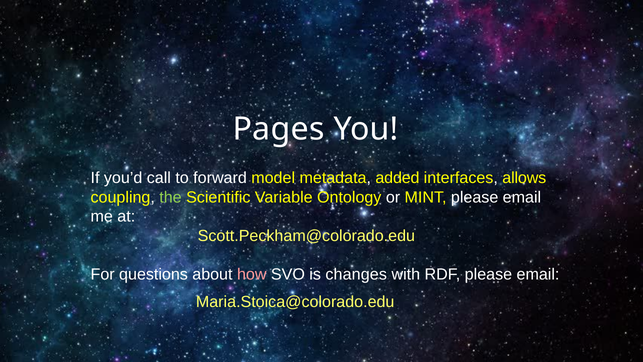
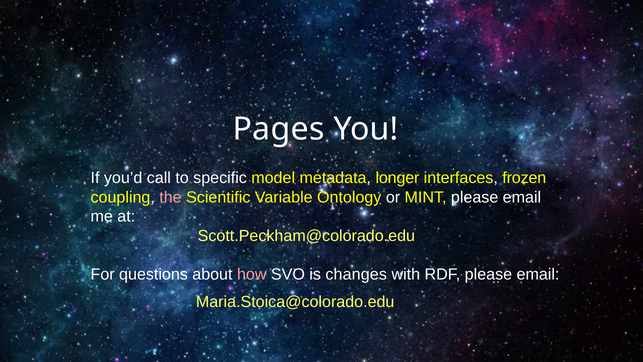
forward: forward -> specific
added: added -> longer
allows: allows -> frozen
the colour: light green -> pink
